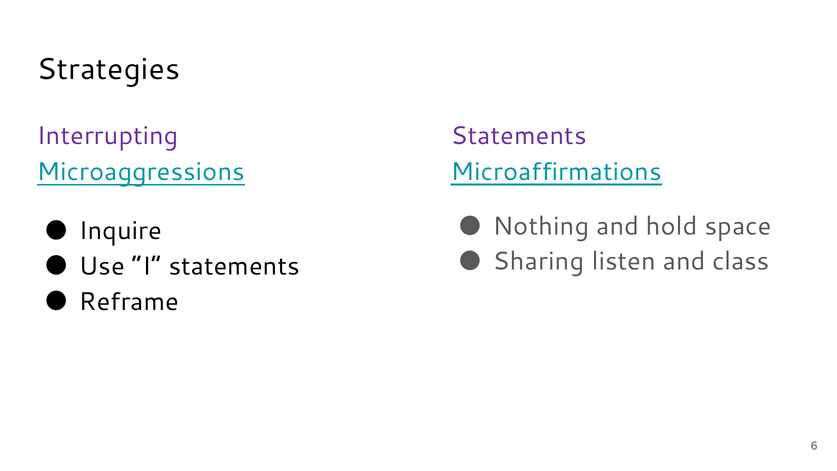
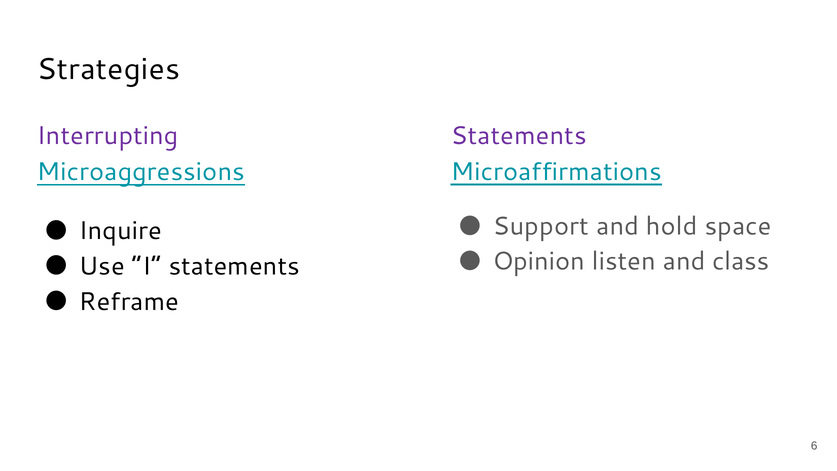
Nothing: Nothing -> Support
Sharing: Sharing -> Opinion
